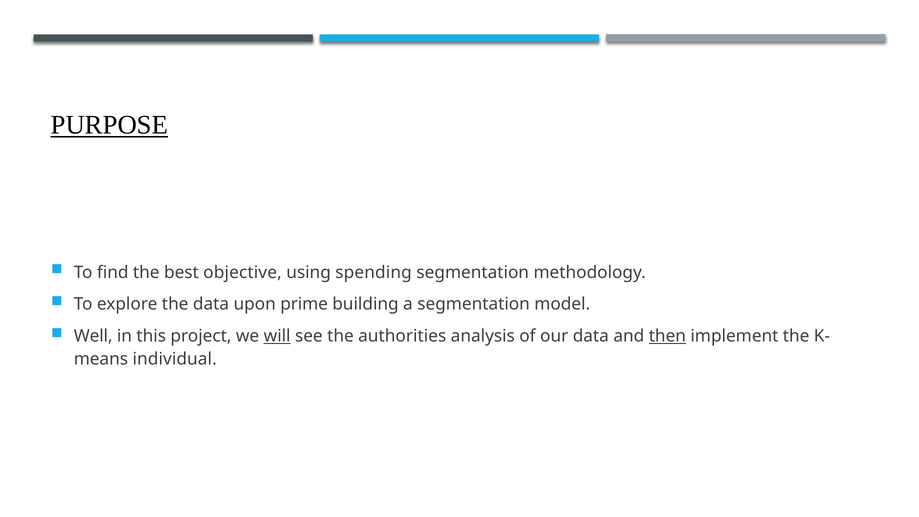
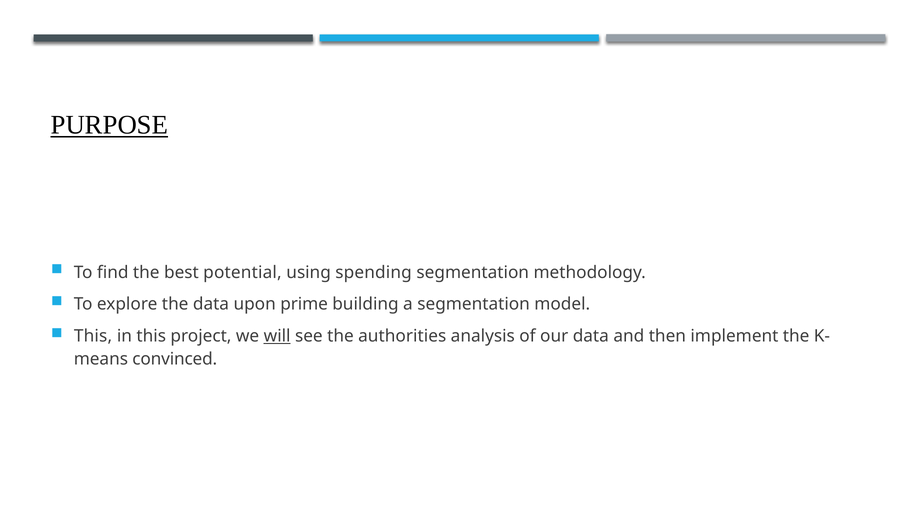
objective: objective -> potential
Well at (93, 336): Well -> This
then underline: present -> none
individual: individual -> convinced
